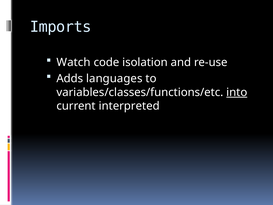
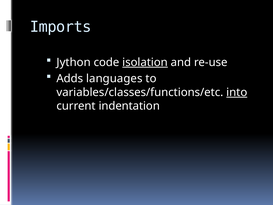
Watch: Watch -> Jython
isolation underline: none -> present
interpreted: interpreted -> indentation
